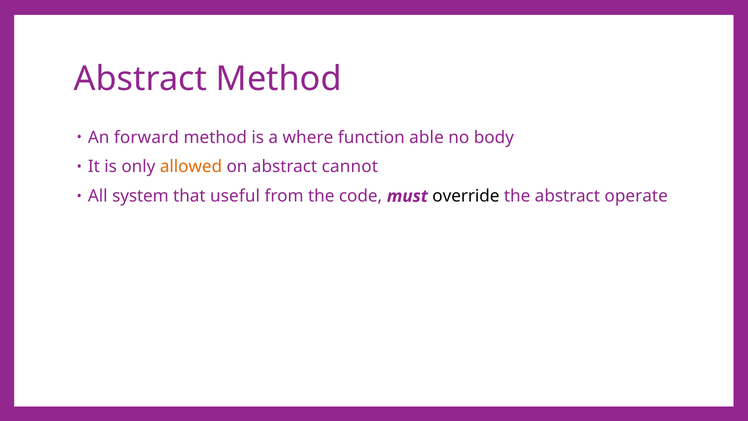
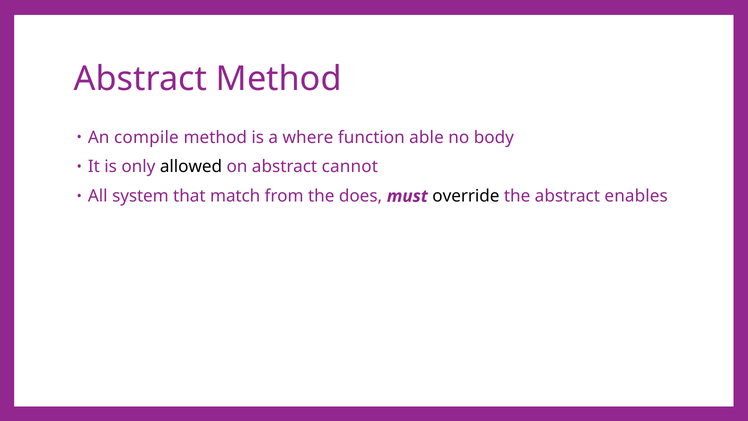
forward: forward -> compile
allowed colour: orange -> black
useful: useful -> match
code: code -> does
operate: operate -> enables
